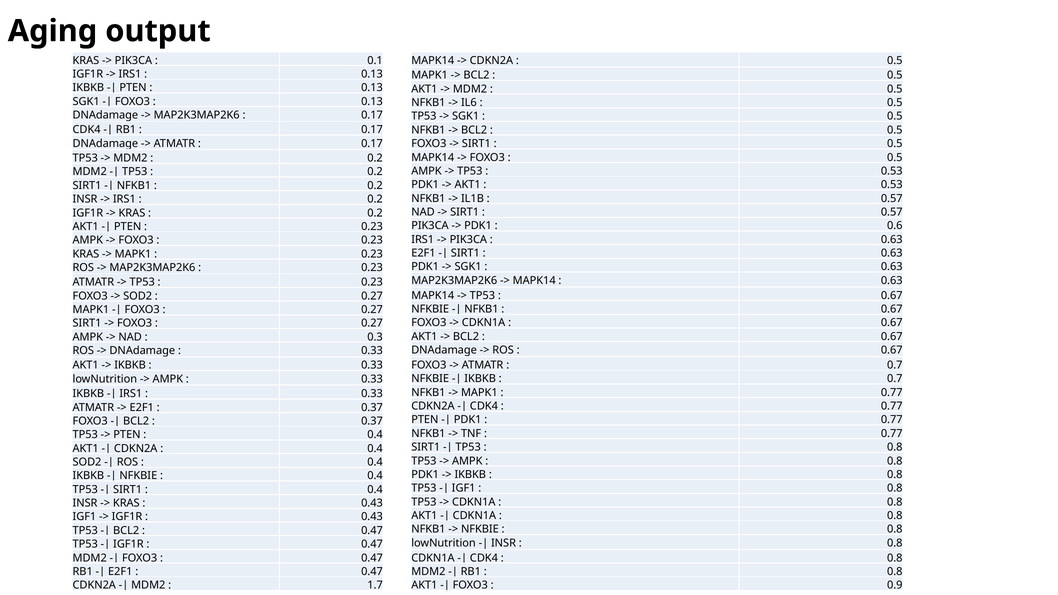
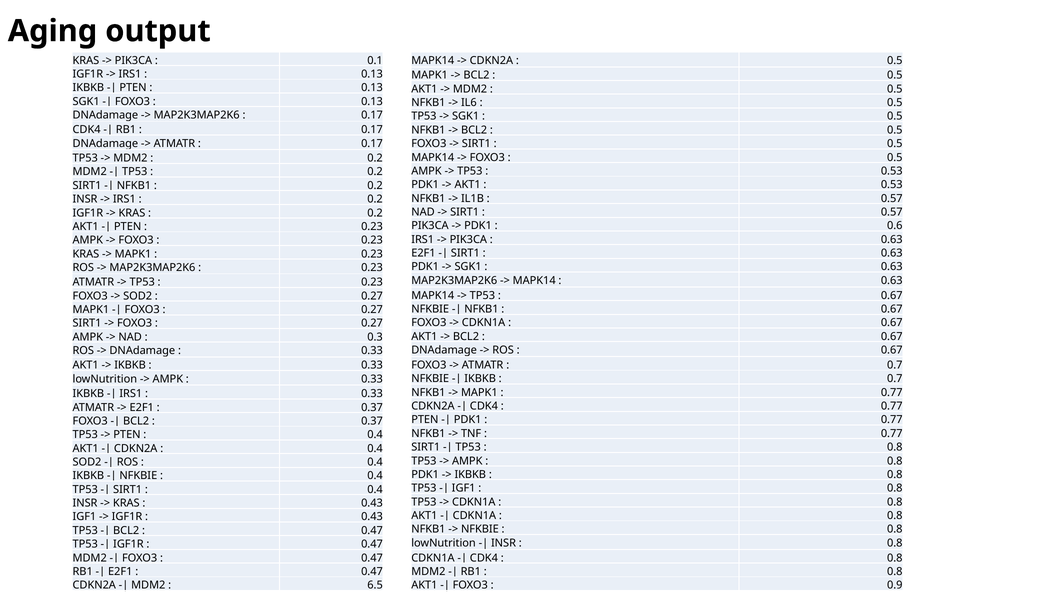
1.7: 1.7 -> 6.5
